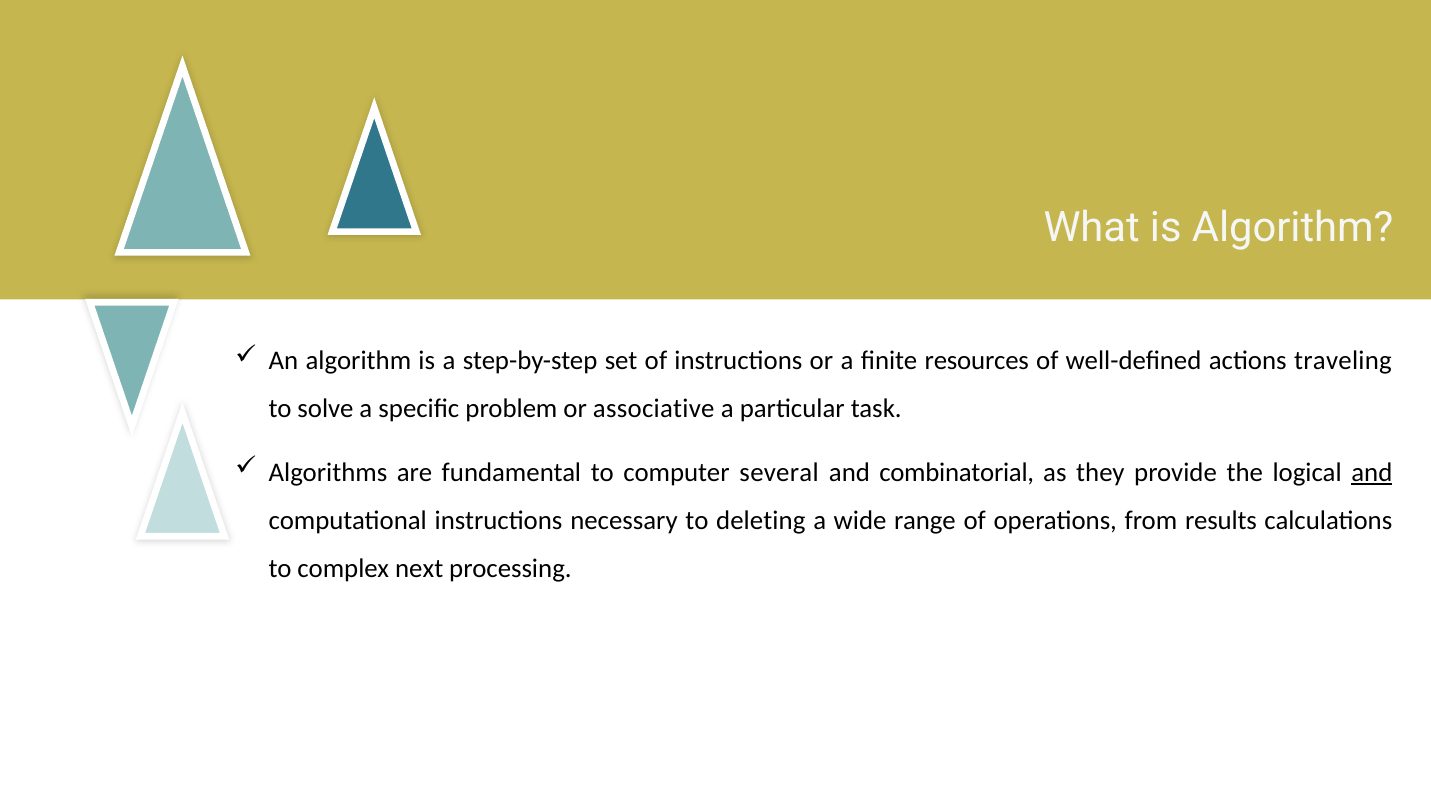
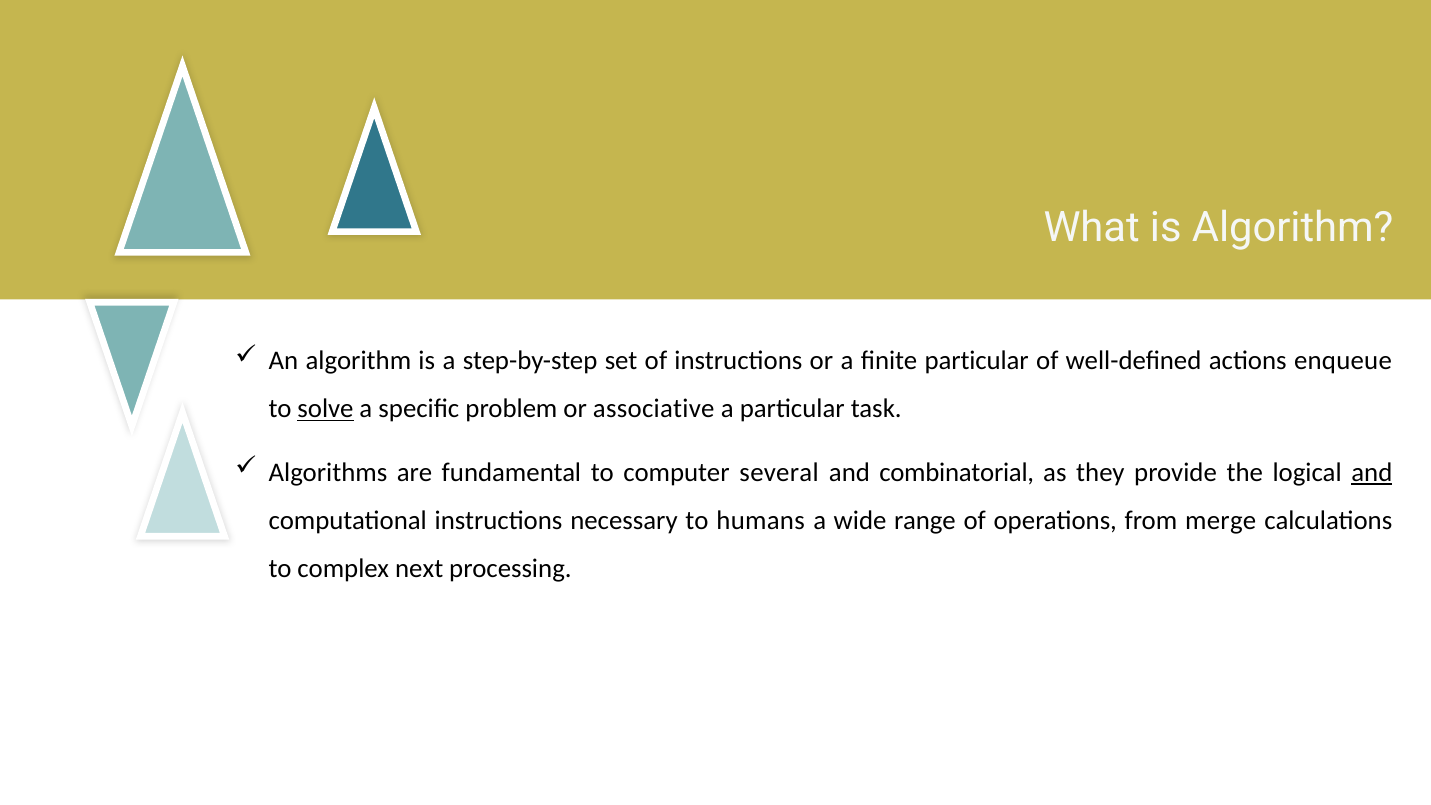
finite resources: resources -> particular
traveling: traveling -> enqueue
solve underline: none -> present
deleting: deleting -> humans
results: results -> merge
